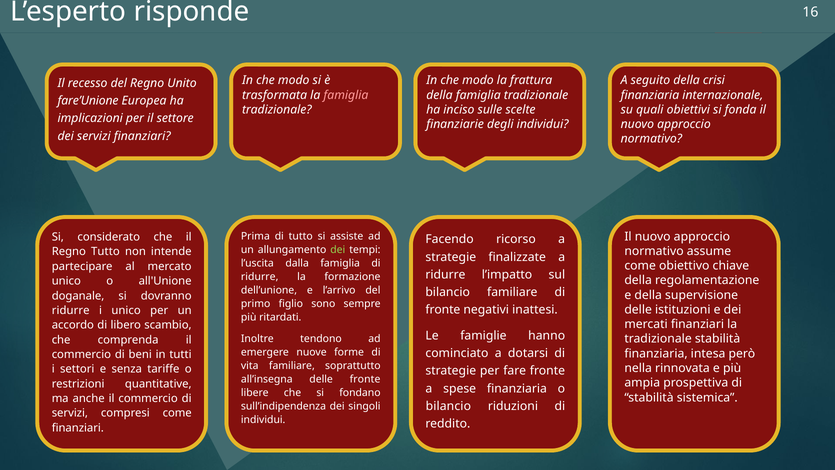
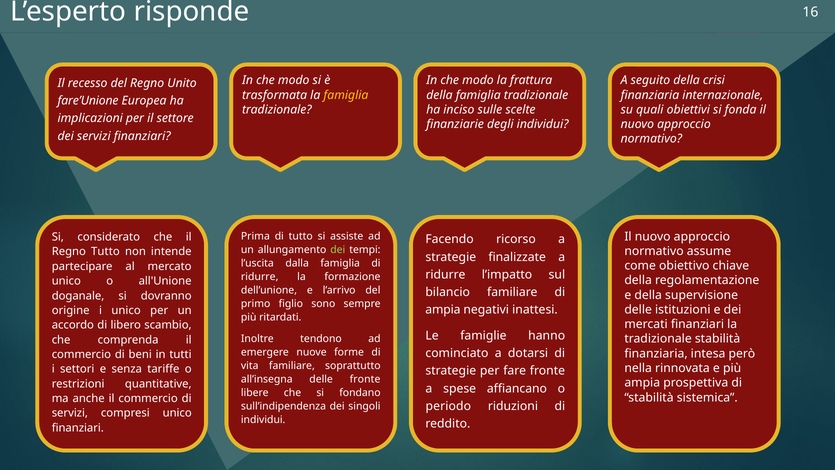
famiglia at (346, 95) colour: pink -> yellow
fronte at (443, 309): fronte -> ampia
ridurre at (71, 310): ridurre -> origine
spese finanziaria: finanziaria -> affiancano
bilancio at (448, 406): bilancio -> periodo
compresi come: come -> unico
